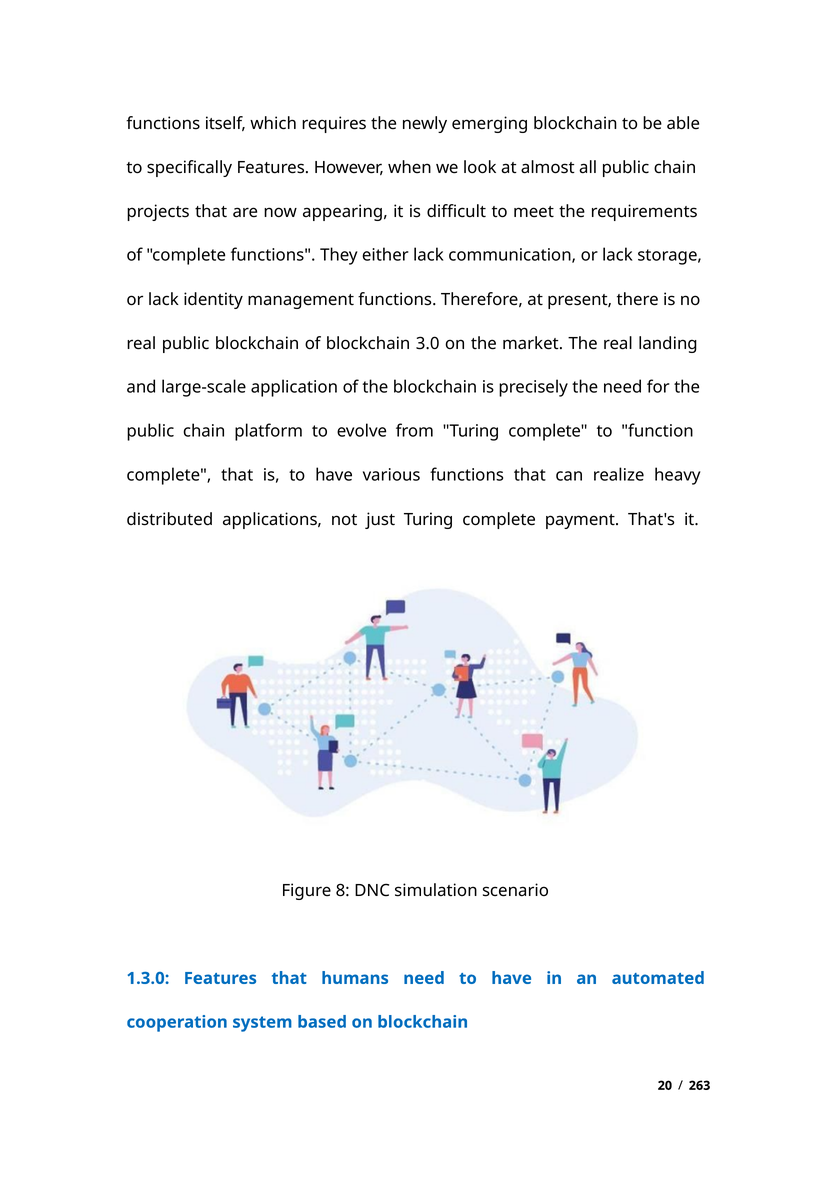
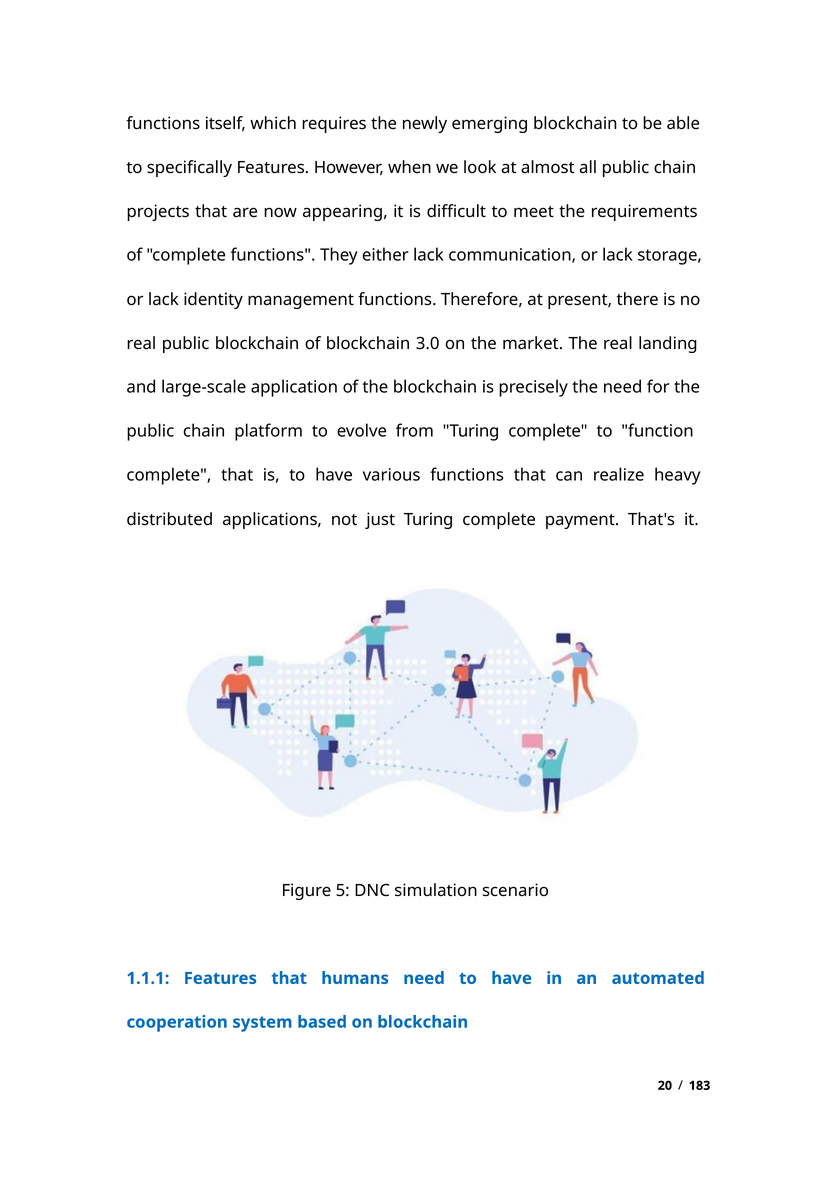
8: 8 -> 5
1.3.0: 1.3.0 -> 1.1.1
263: 263 -> 183
